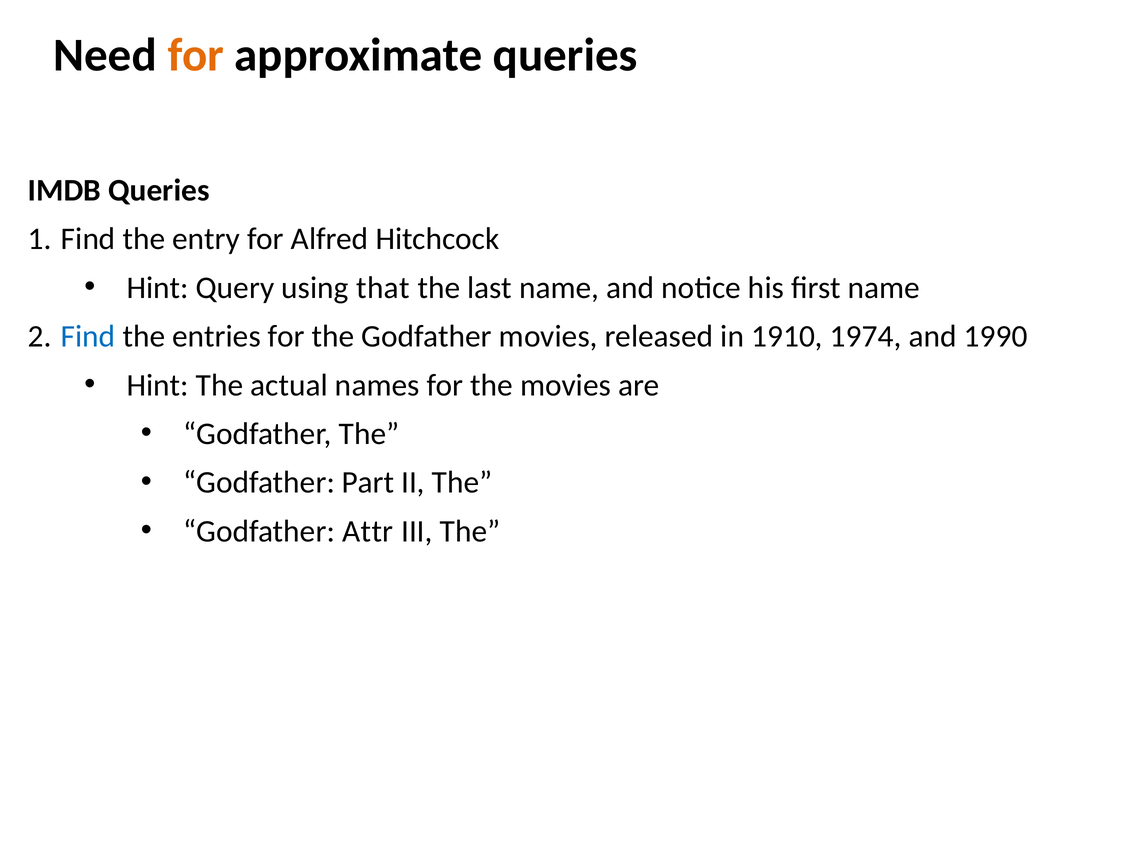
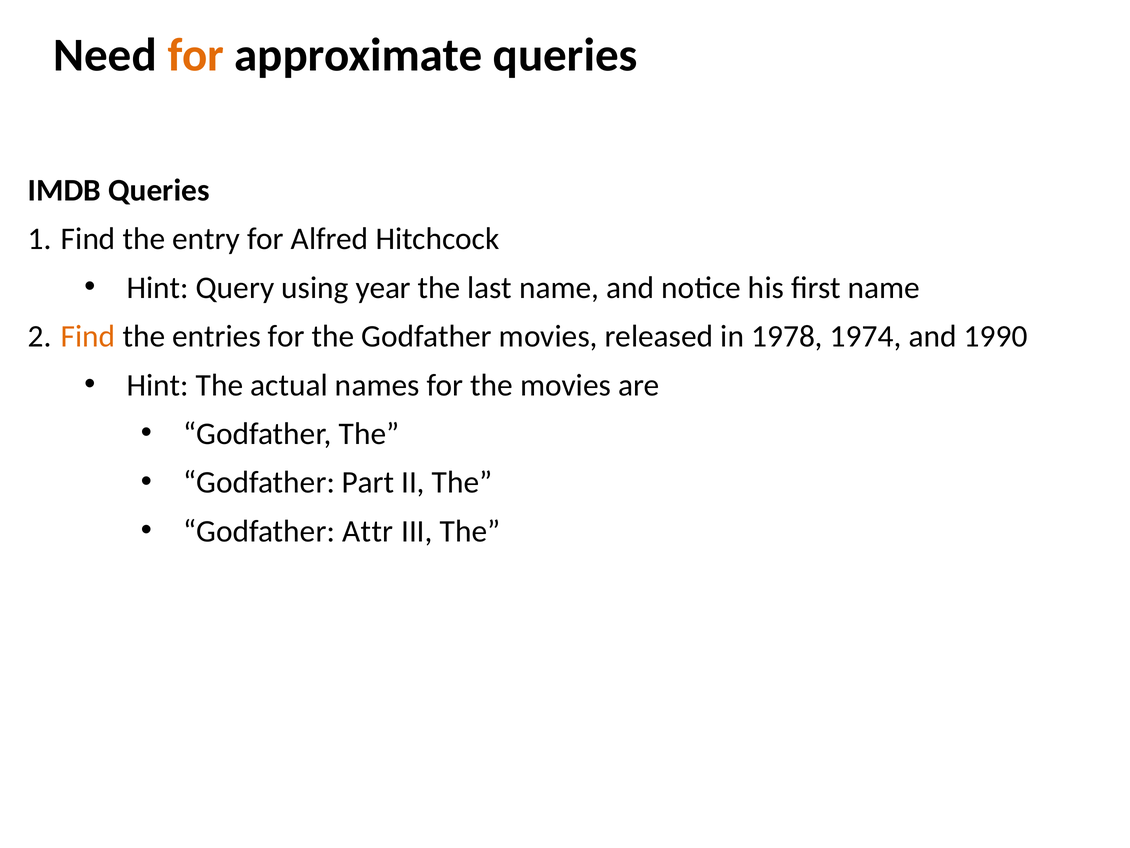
that: that -> year
Find at (88, 336) colour: blue -> orange
1910: 1910 -> 1978
